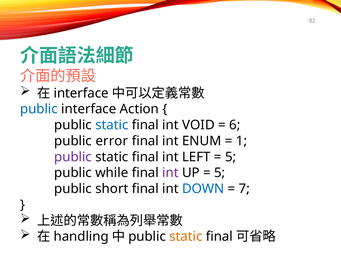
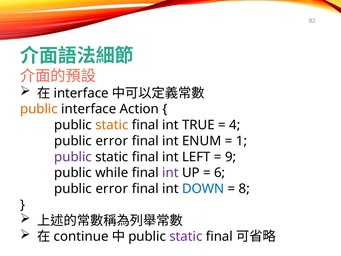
public at (39, 109) colour: blue -> orange
static at (112, 125) colour: blue -> orange
VOID: VOID -> TRUE
6: 6 -> 4
5 at (231, 157): 5 -> 9
5 at (220, 173): 5 -> 6
short at (112, 189): short -> error
7: 7 -> 8
handling: handling -> continue
static at (186, 236) colour: orange -> purple
